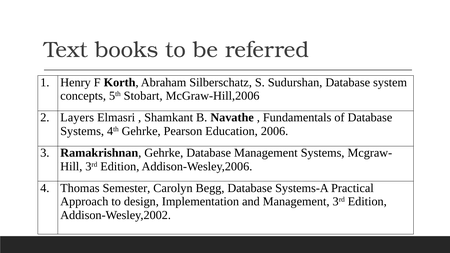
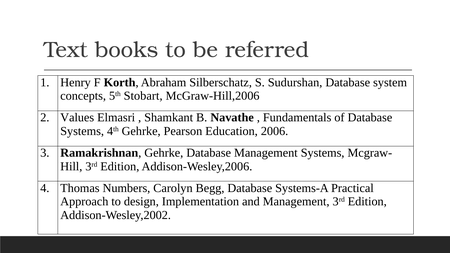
Layers: Layers -> Values
Semester: Semester -> Numbers
